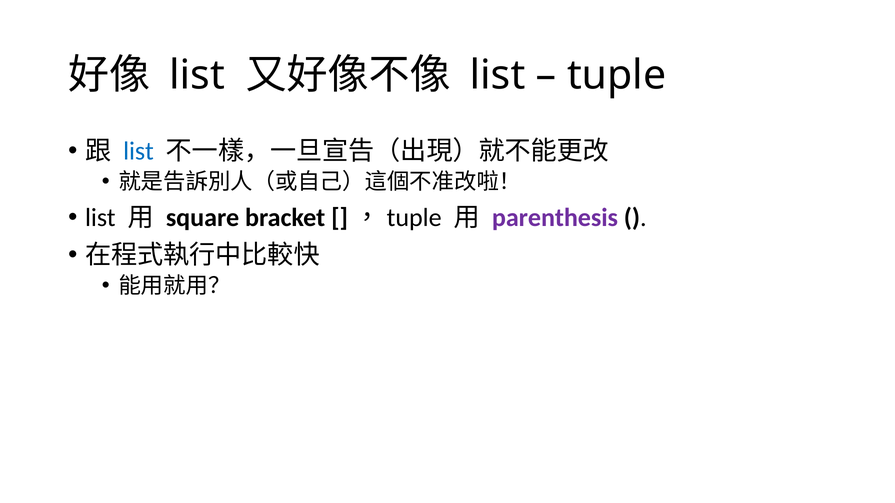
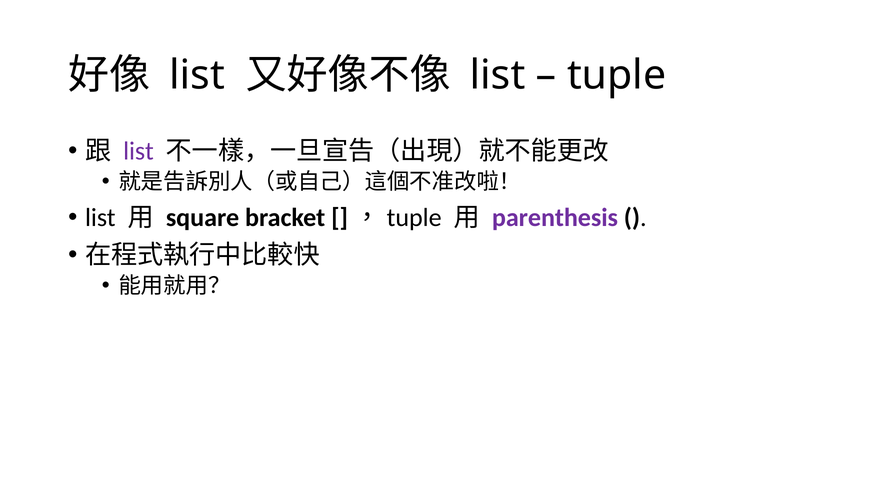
list at (138, 151) colour: blue -> purple
